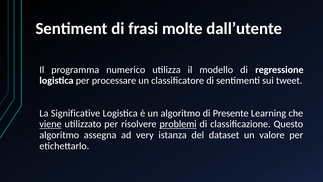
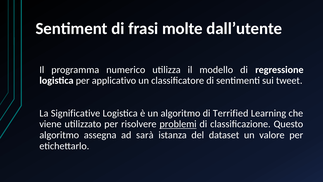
processare: processare -> applicativo
Presente: Presente -> Terrified
viene underline: present -> none
very: very -> sarà
